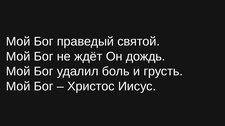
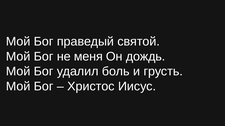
ждёт: ждёт -> меня
